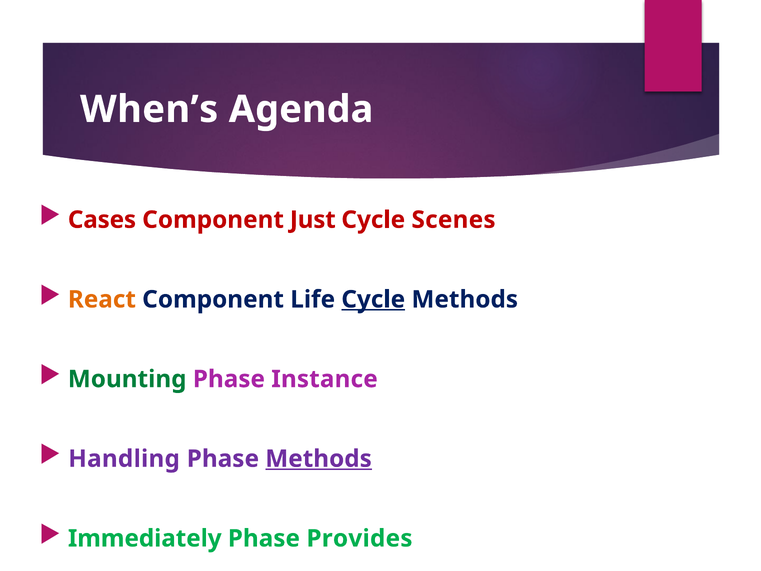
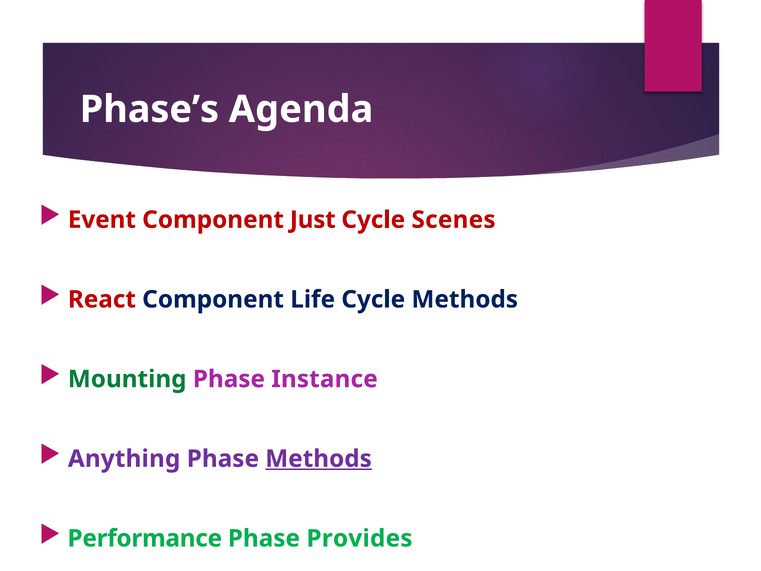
When’s: When’s -> Phase’s
Cases: Cases -> Event
React colour: orange -> red
Cycle at (373, 299) underline: present -> none
Handling: Handling -> Anything
Immediately: Immediately -> Performance
